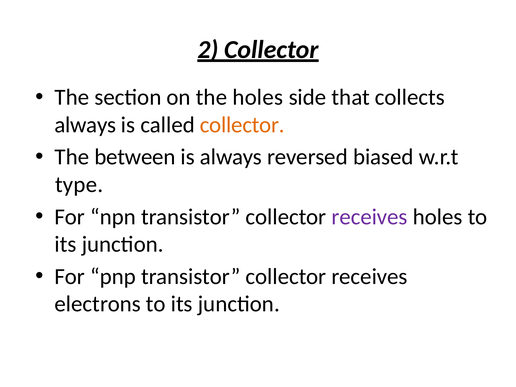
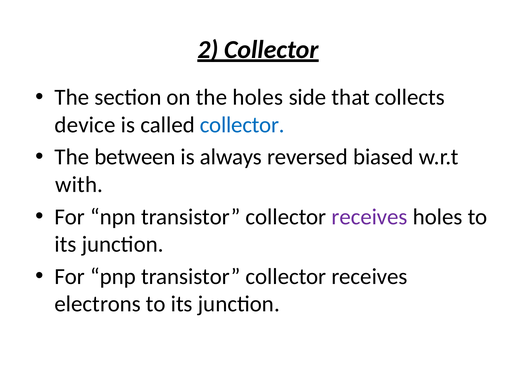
always at (85, 125): always -> device
collector at (242, 125) colour: orange -> blue
type: type -> with
